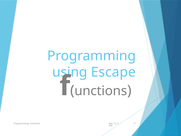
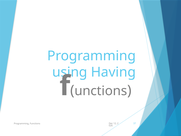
Escape: Escape -> Having
